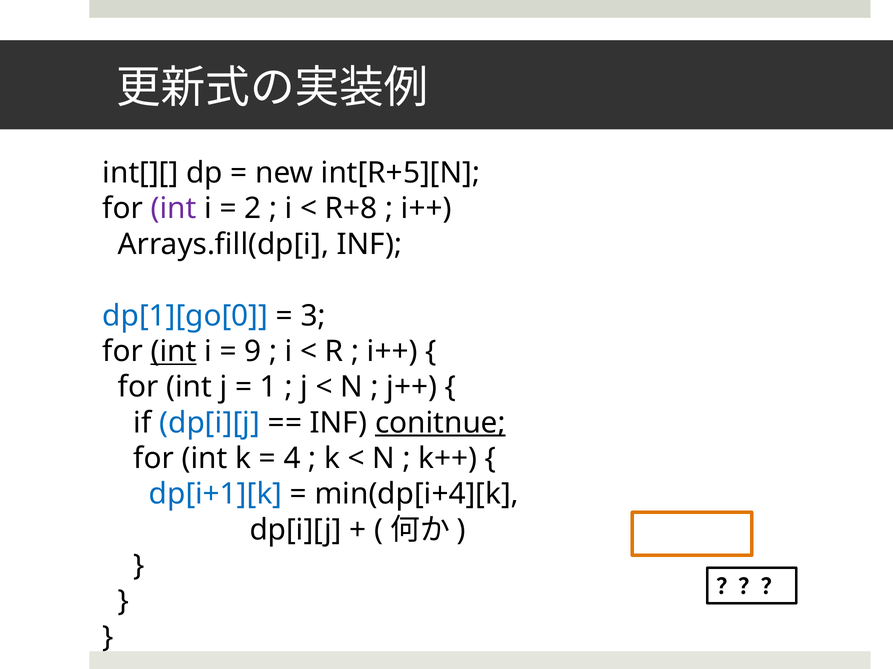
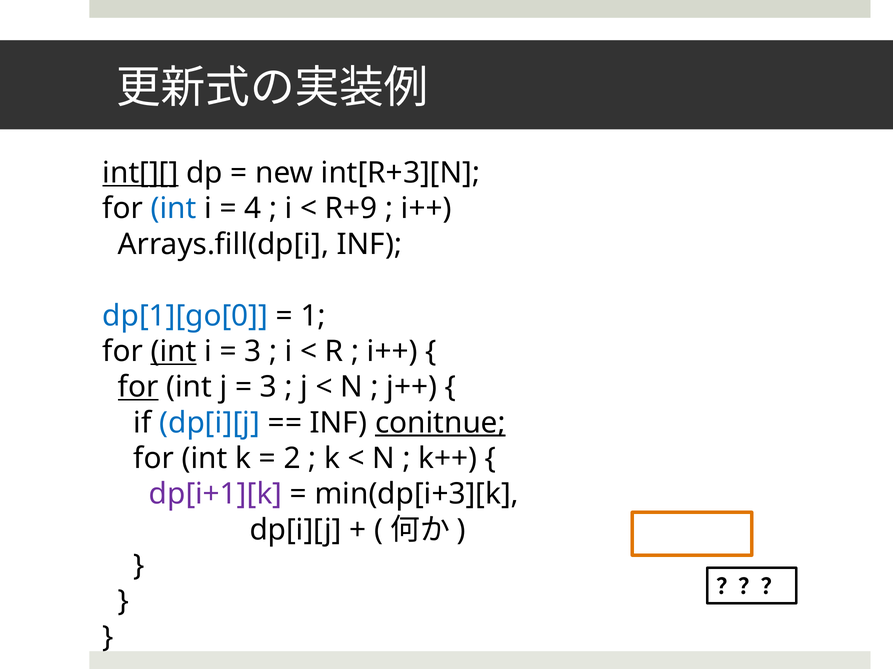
int[][ underline: none -> present
int[R+5][N: int[R+5][N -> int[R+3][N
int at (174, 209) colour: purple -> blue
2: 2 -> 4
R+8: R+8 -> R+9
3: 3 -> 1
9 at (253, 352): 9 -> 3
for at (138, 387) underline: none -> present
1 at (268, 387): 1 -> 3
4: 4 -> 2
dp[i+1][k colour: blue -> purple
min(dp[i+4][k: min(dp[i+4][k -> min(dp[i+3][k
